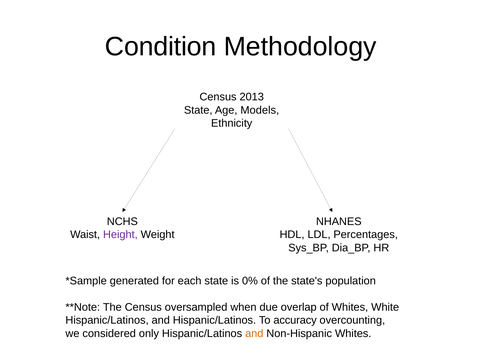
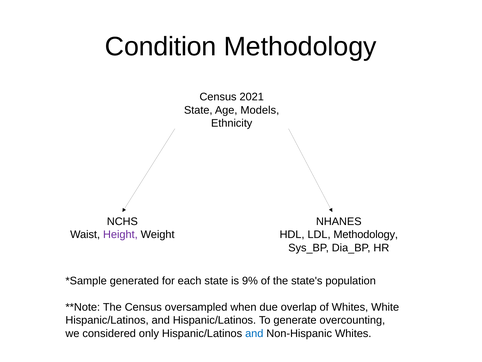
2013: 2013 -> 2021
LDL Percentages: Percentages -> Methodology
0%: 0% -> 9%
accuracy: accuracy -> generate
and at (254, 333) colour: orange -> blue
